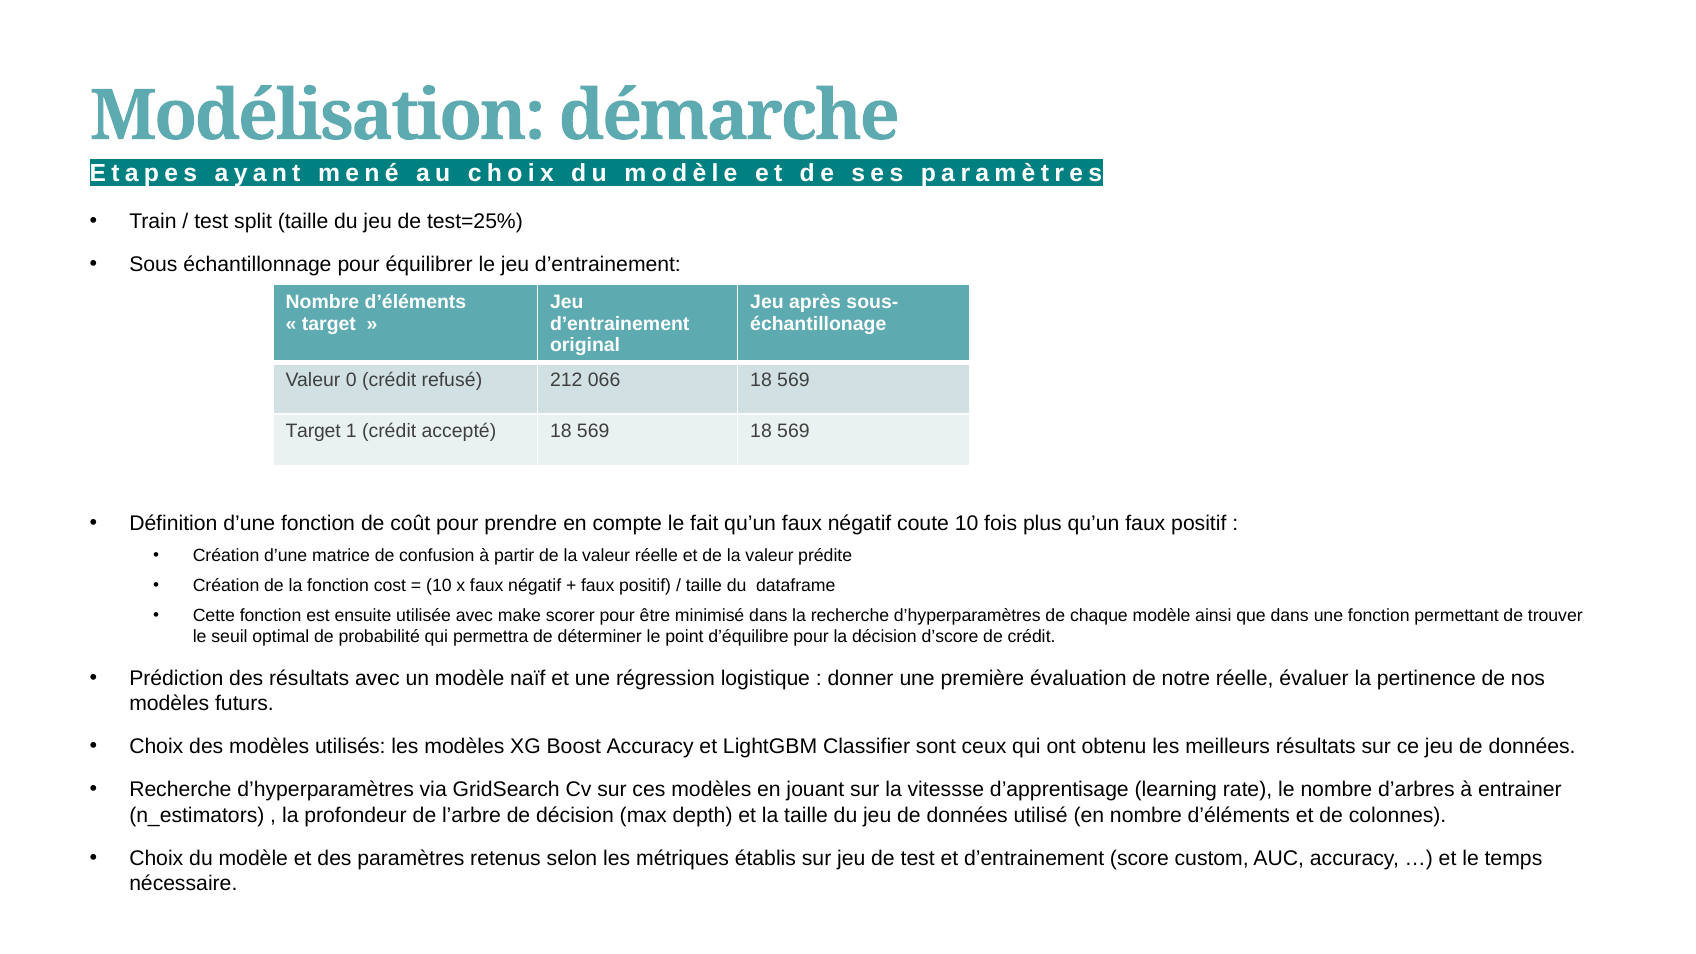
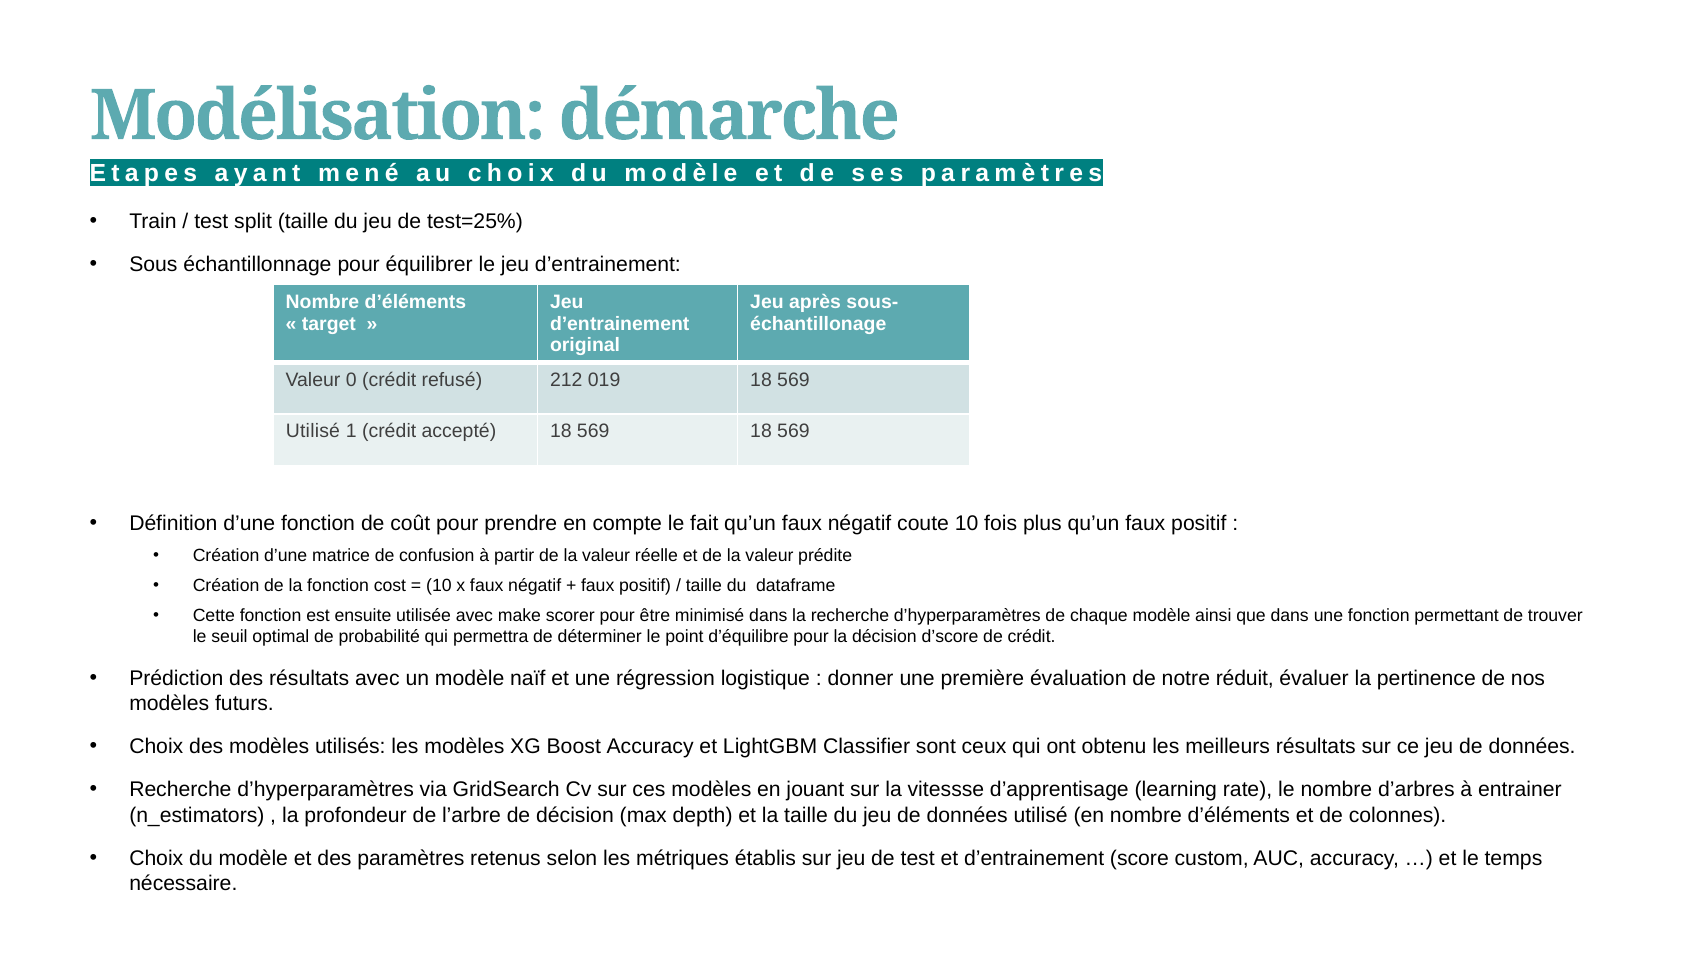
066: 066 -> 019
Target at (313, 431): Target -> Utilisé
notre réelle: réelle -> réduit
